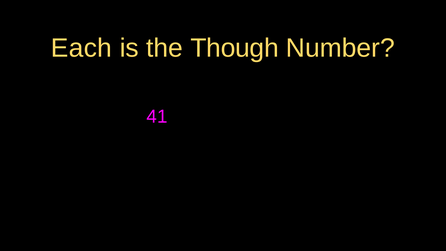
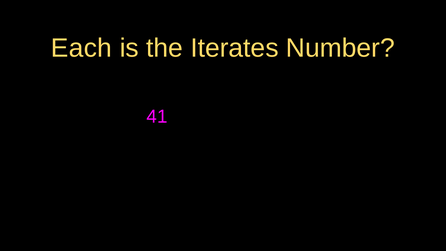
Though: Though -> Iterates
